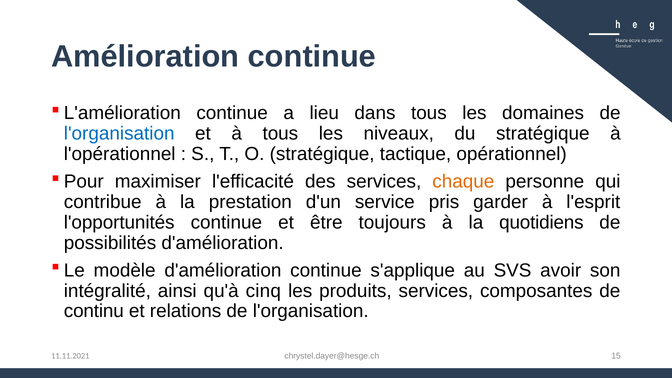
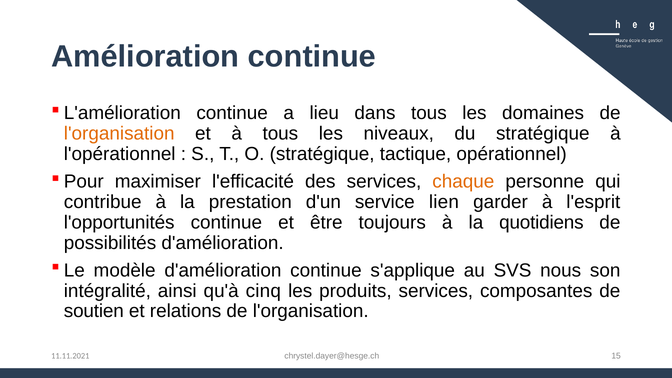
l'organisation at (119, 134) colour: blue -> orange
pris: pris -> lien
avoir: avoir -> nous
continu: continu -> soutien
